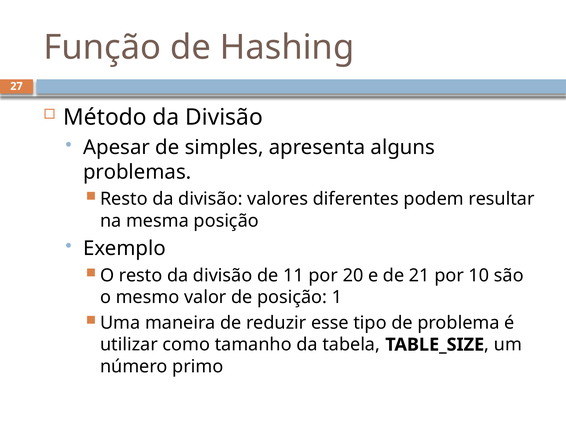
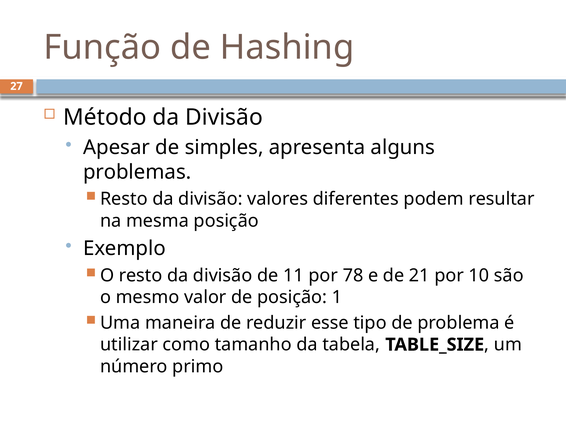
20: 20 -> 78
